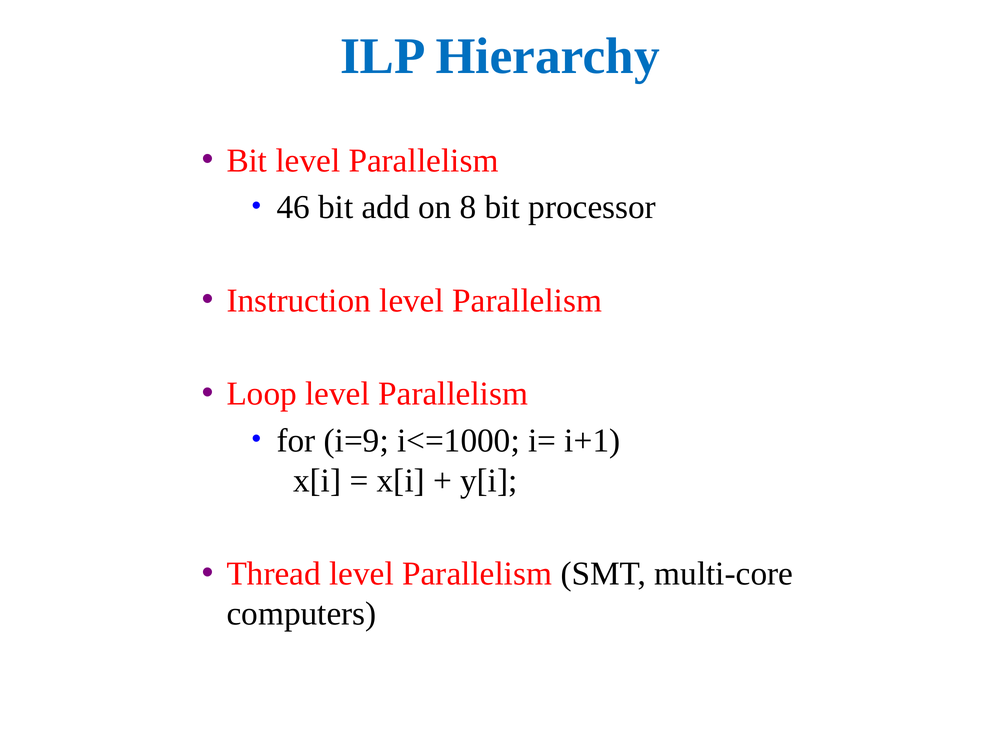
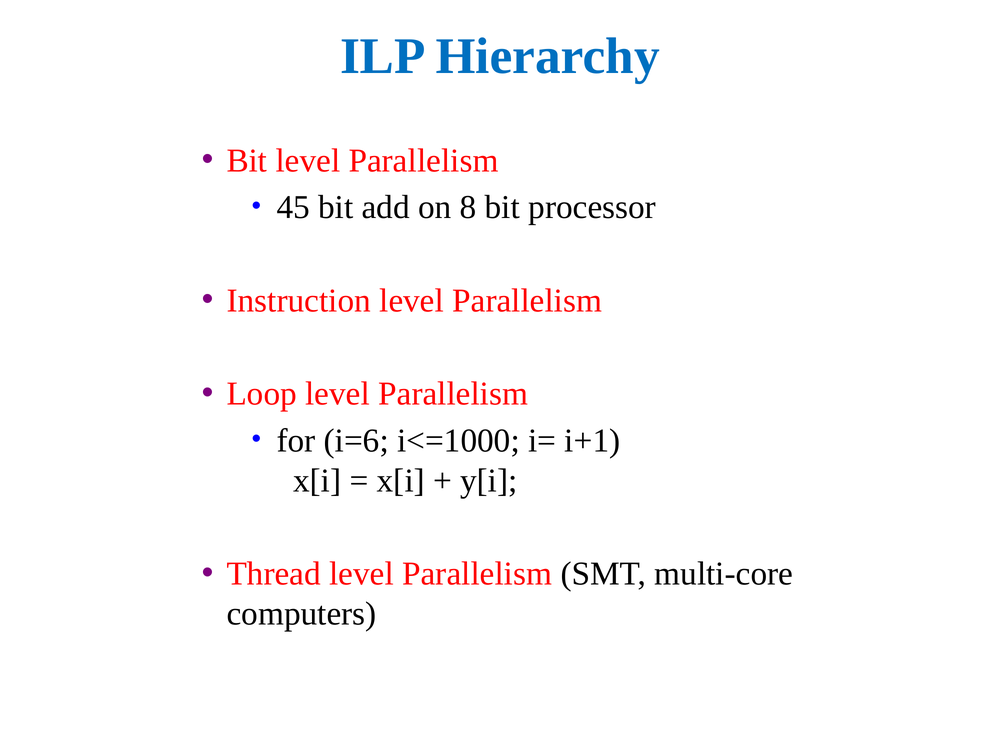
46: 46 -> 45
i=9: i=9 -> i=6
